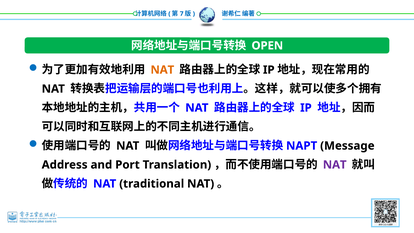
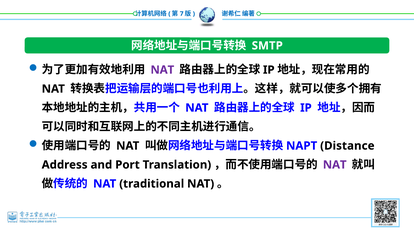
OPEN: OPEN -> SMTP
NAT at (162, 70) colour: orange -> purple
Message: Message -> Distance
